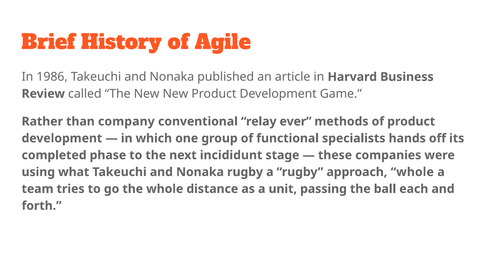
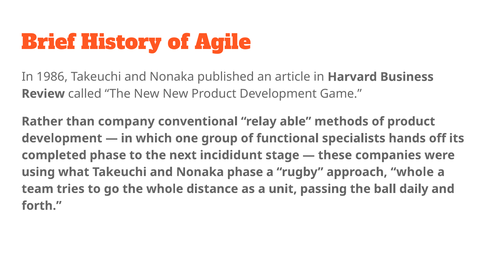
ever: ever -> able
Nonaka rugby: rugby -> phase
each: each -> daily
